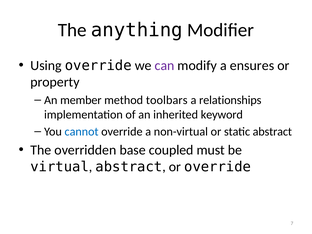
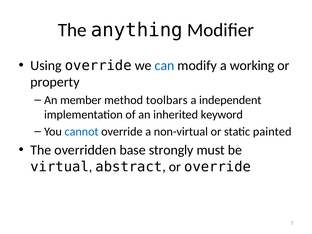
can colour: purple -> blue
ensures: ensures -> working
relationships: relationships -> independent
static abstract: abstract -> painted
coupled: coupled -> strongly
